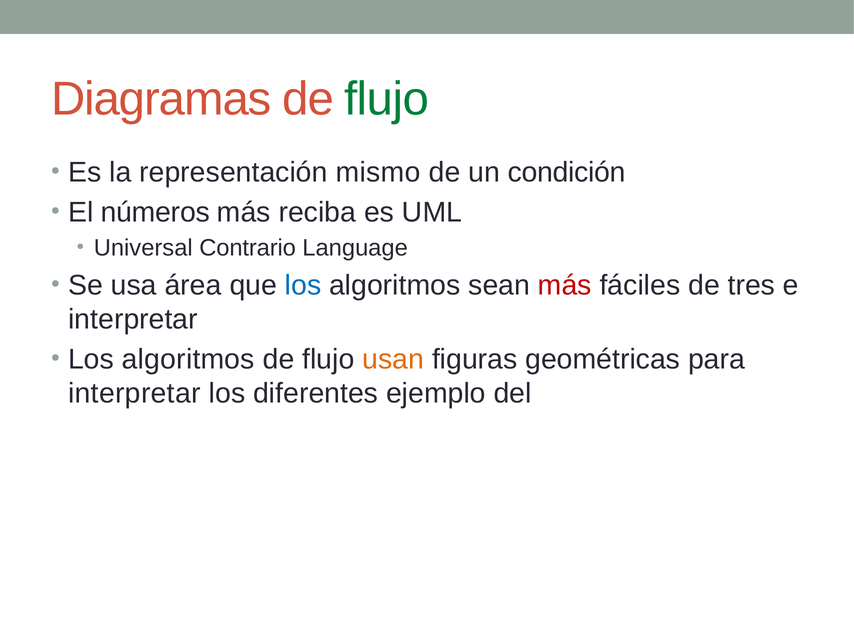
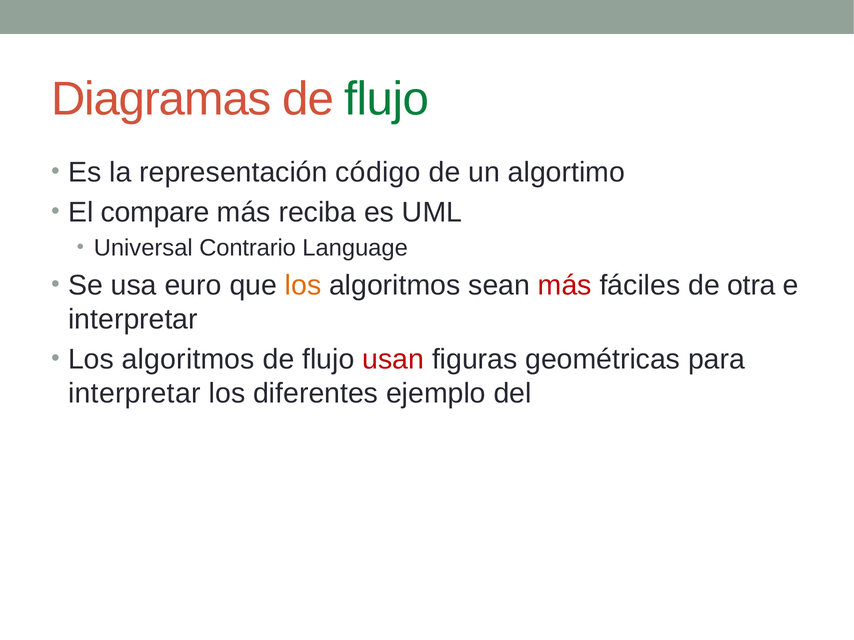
mismo: mismo -> código
condición: condición -> algortimo
números: números -> compare
área: área -> euro
los at (303, 286) colour: blue -> orange
tres: tres -> otra
usan colour: orange -> red
